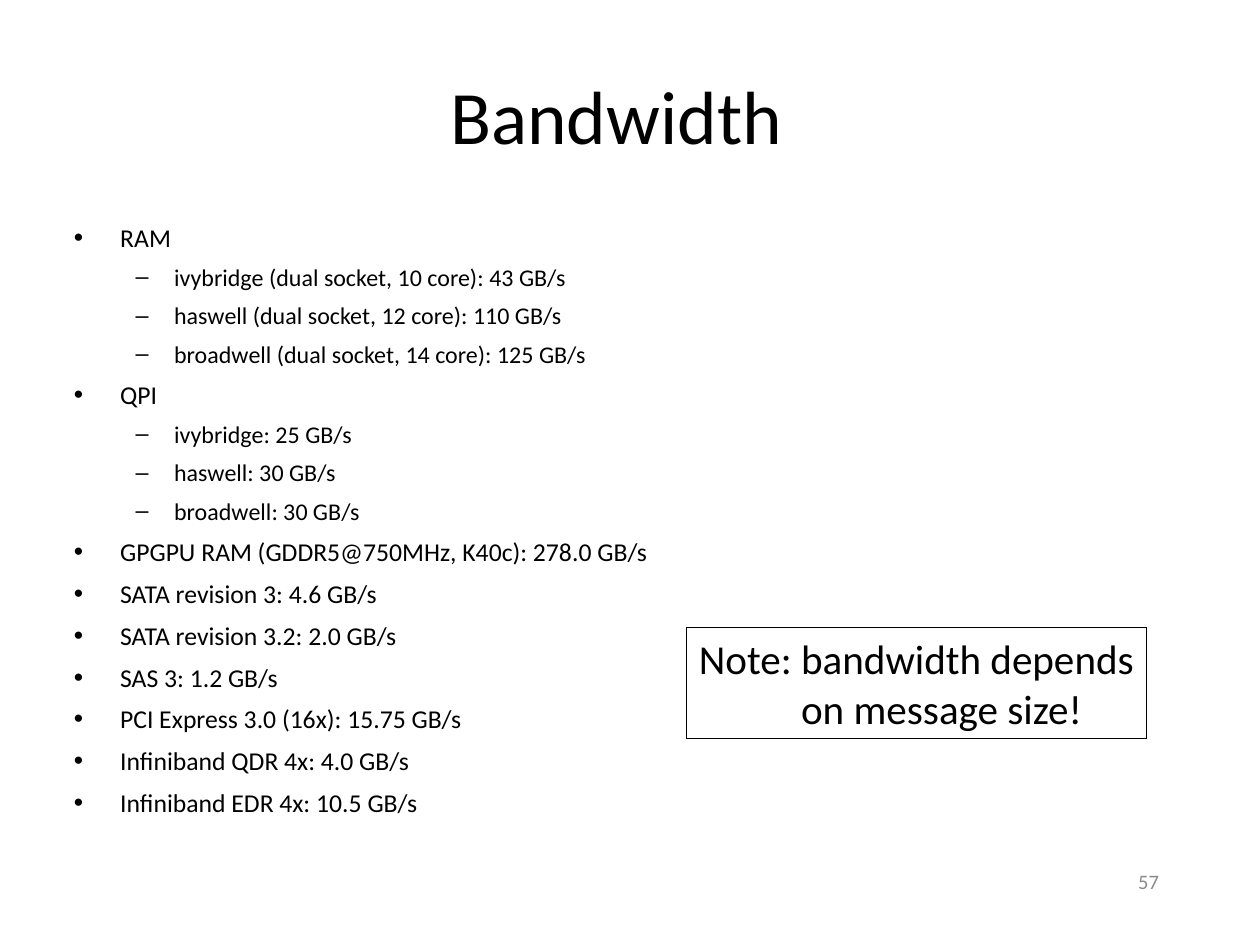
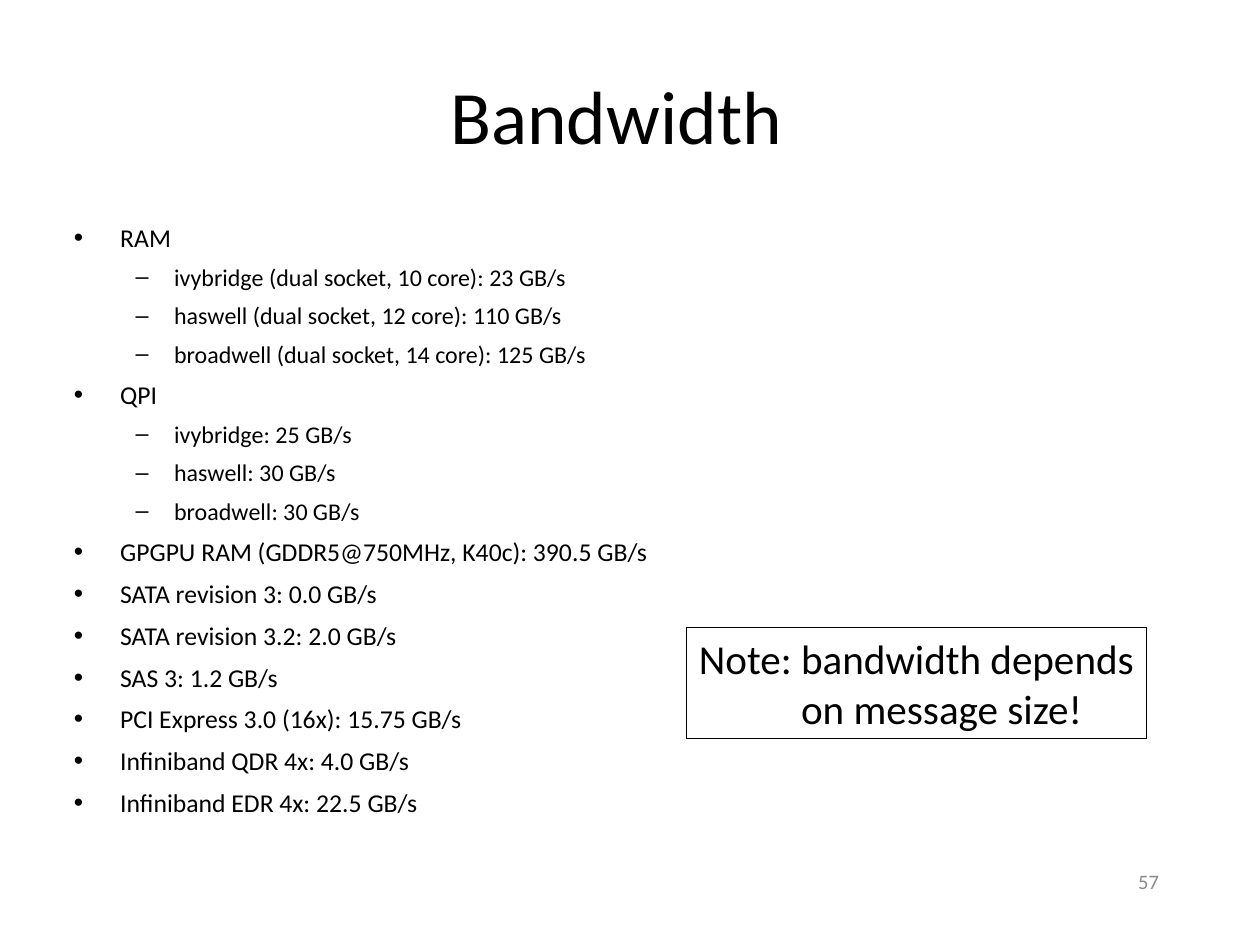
43: 43 -> 23
278.0: 278.0 -> 390.5
4.6: 4.6 -> 0.0
10.5: 10.5 -> 22.5
